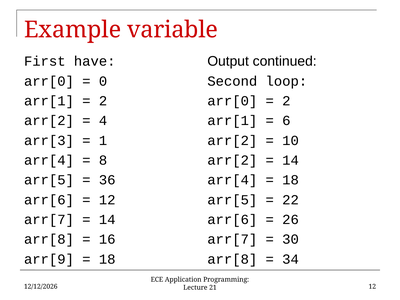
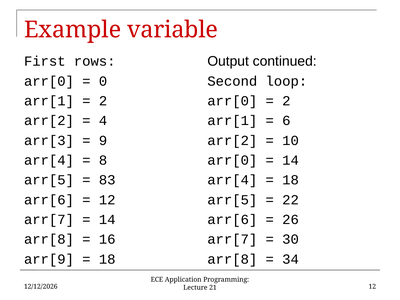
have: have -> rows
1: 1 -> 9
arr[2 at (232, 160): arr[2 -> arr[0
36: 36 -> 83
